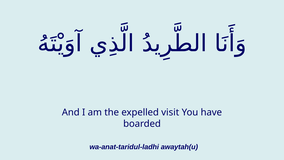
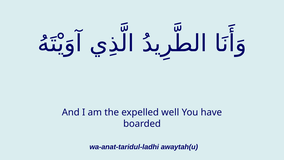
visit: visit -> well
